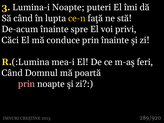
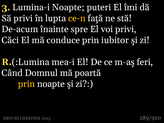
Să când: când -> privi
prin înainte: înainte -> iubitor
prin at (26, 84) colour: pink -> yellow
